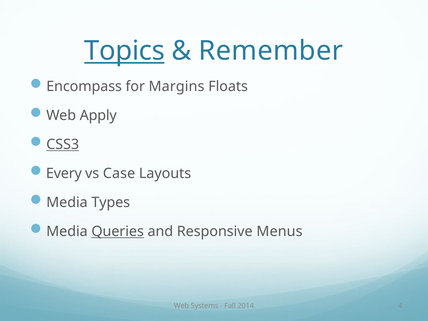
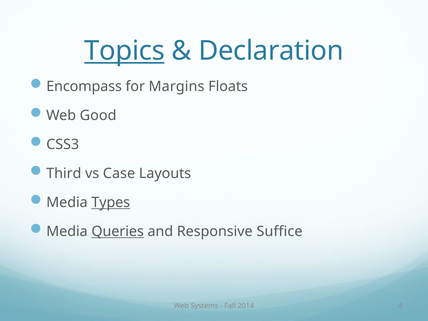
Remember: Remember -> Declaration
Apply: Apply -> Good
CSS3 underline: present -> none
Every: Every -> Third
Types underline: none -> present
Menus: Menus -> Suffice
